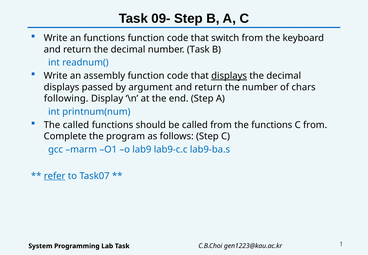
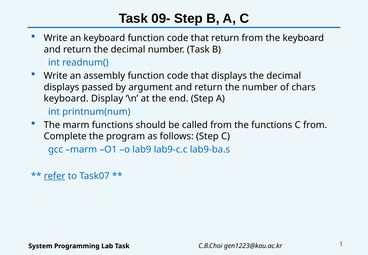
an functions: functions -> keyboard
that switch: switch -> return
displays at (229, 76) underline: present -> none
following at (66, 98): following -> keyboard
The called: called -> marm
